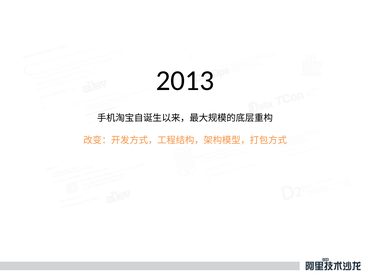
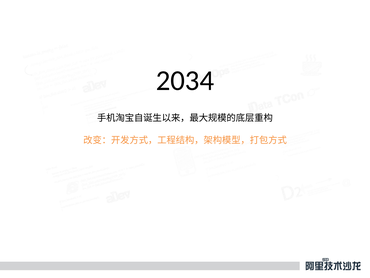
2013: 2013 -> 2034
